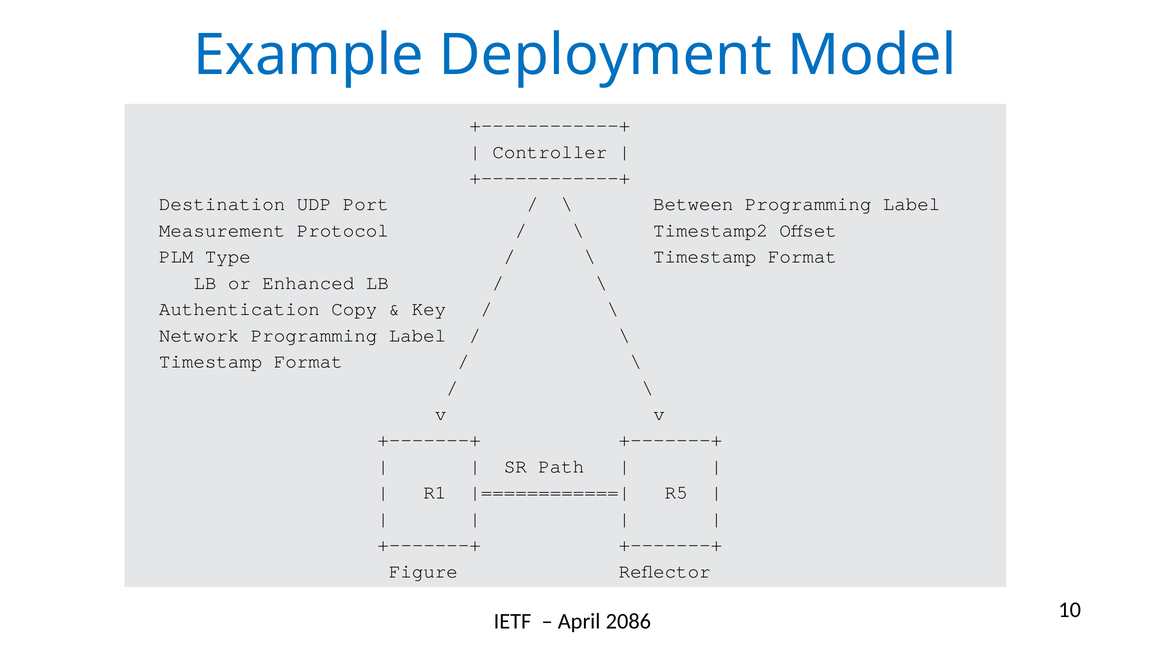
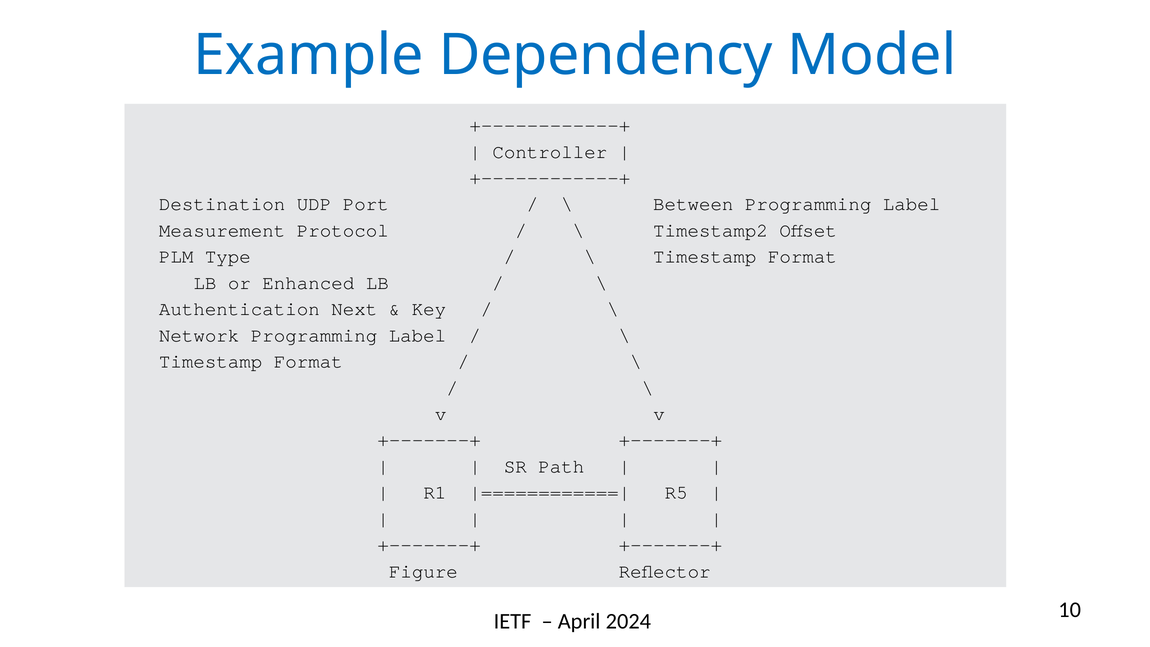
Deployment: Deployment -> Dependency
Copy: Copy -> Next
2086: 2086 -> 2024
